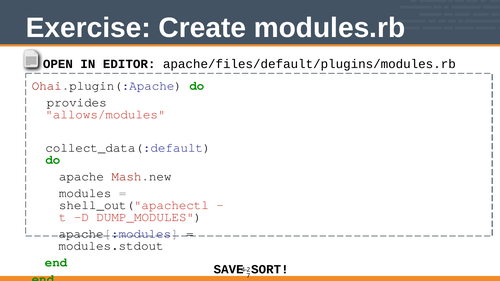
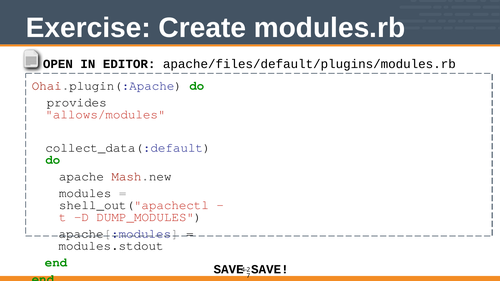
SORT at (270, 270): SORT -> SAVE
